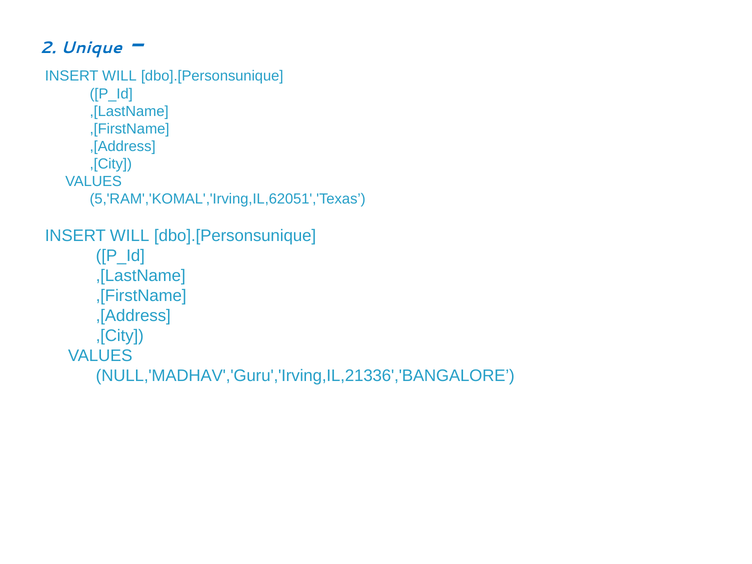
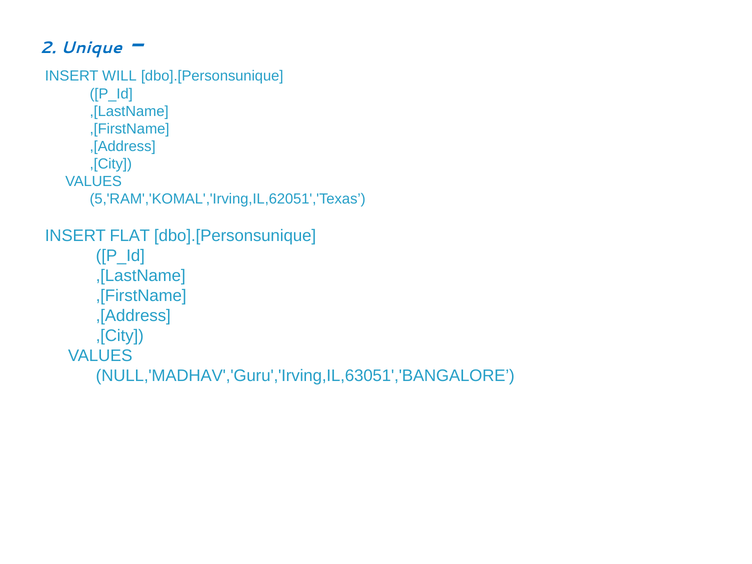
WILL at (130, 236): WILL -> FLAT
NULL,'MADHAV','Guru','Irving,IL,21336','BANGALORE: NULL,'MADHAV','Guru','Irving,IL,21336','BANGALORE -> NULL,'MADHAV','Guru','Irving,IL,63051','BANGALORE
